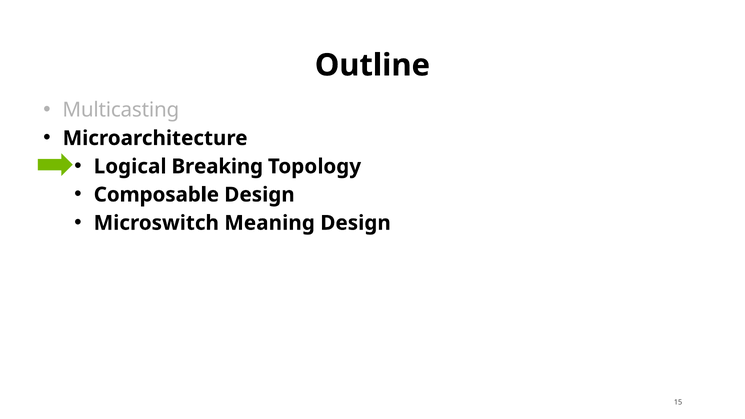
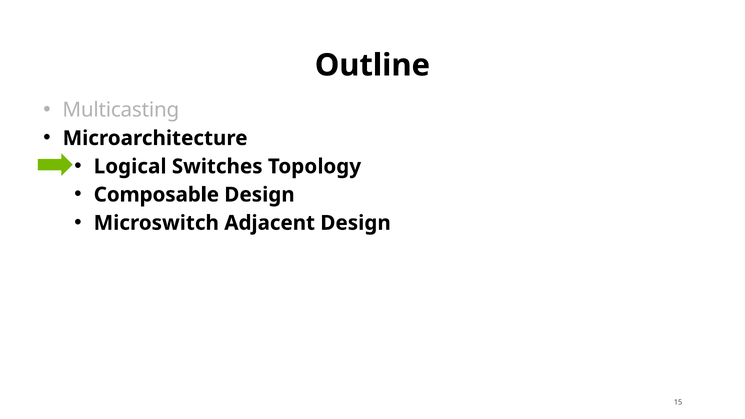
Breaking: Breaking -> Switches
Meaning: Meaning -> Adjacent
